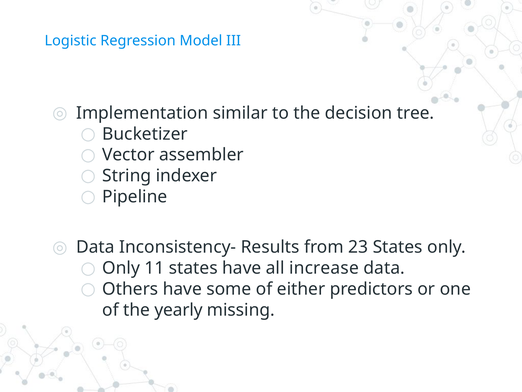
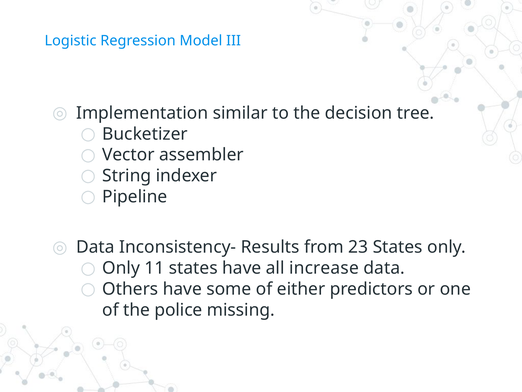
yearly: yearly -> police
